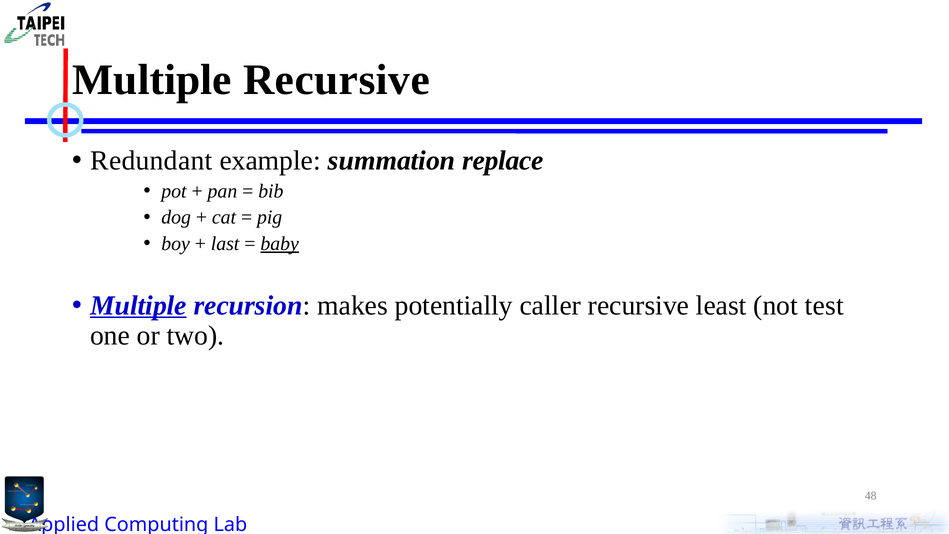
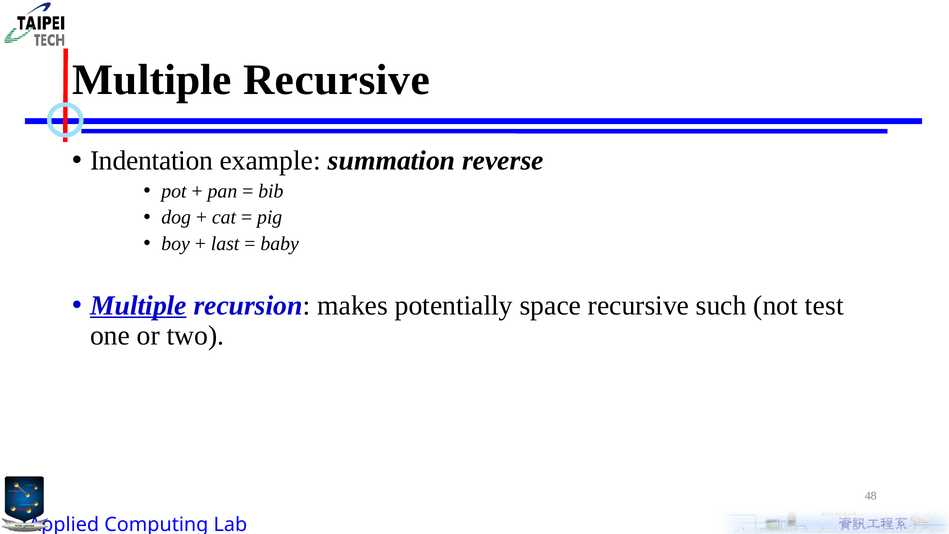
Redundant: Redundant -> Indentation
replace: replace -> reverse
baby underline: present -> none
caller: caller -> space
least: least -> such
